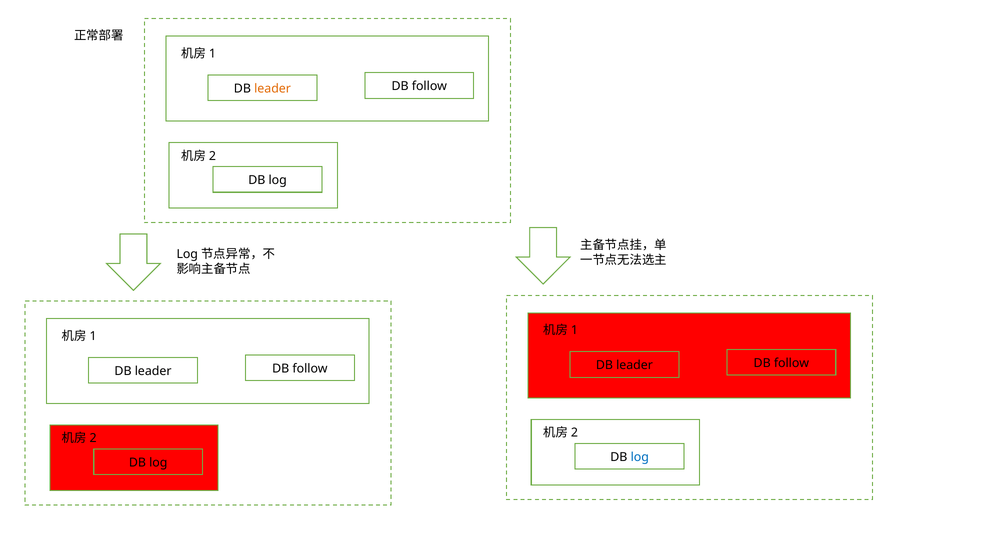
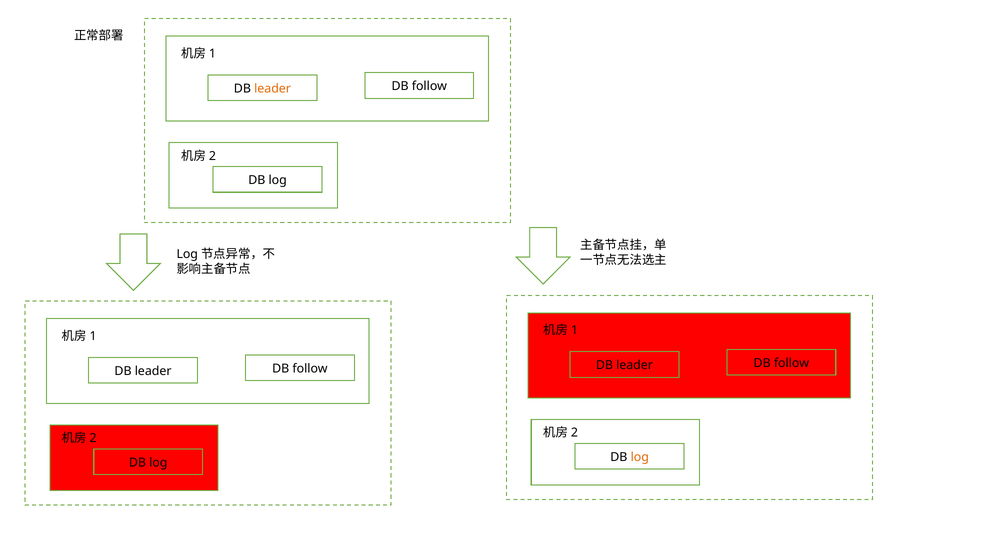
log at (640, 457) colour: blue -> orange
